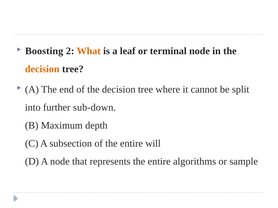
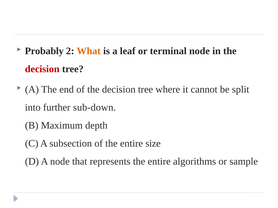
Boosting: Boosting -> Probably
decision at (42, 69) colour: orange -> red
will: will -> size
